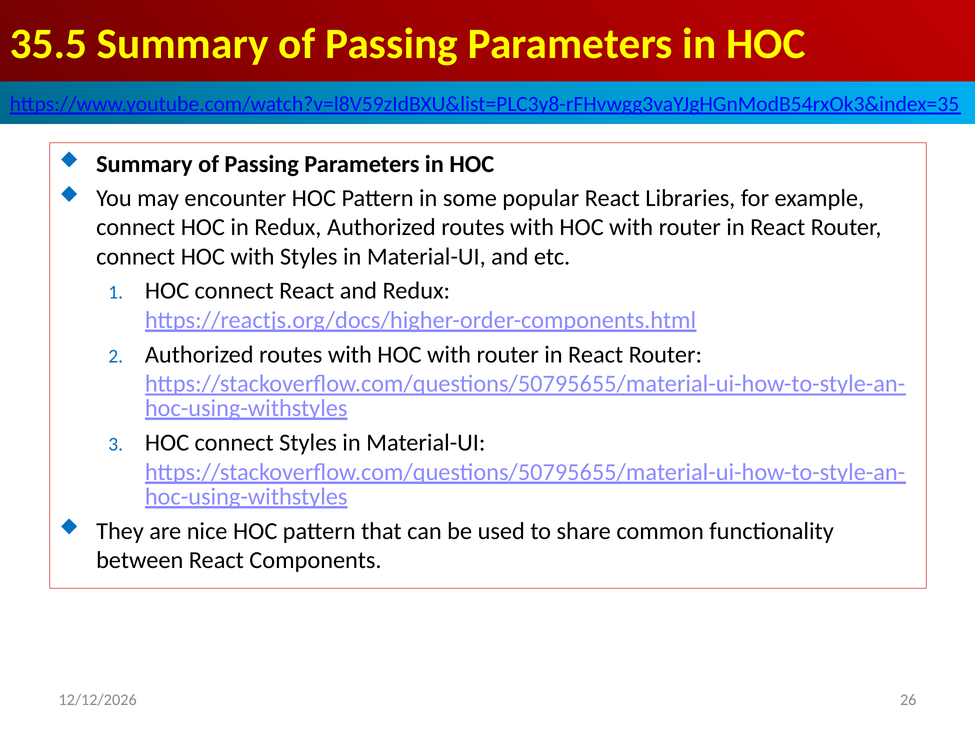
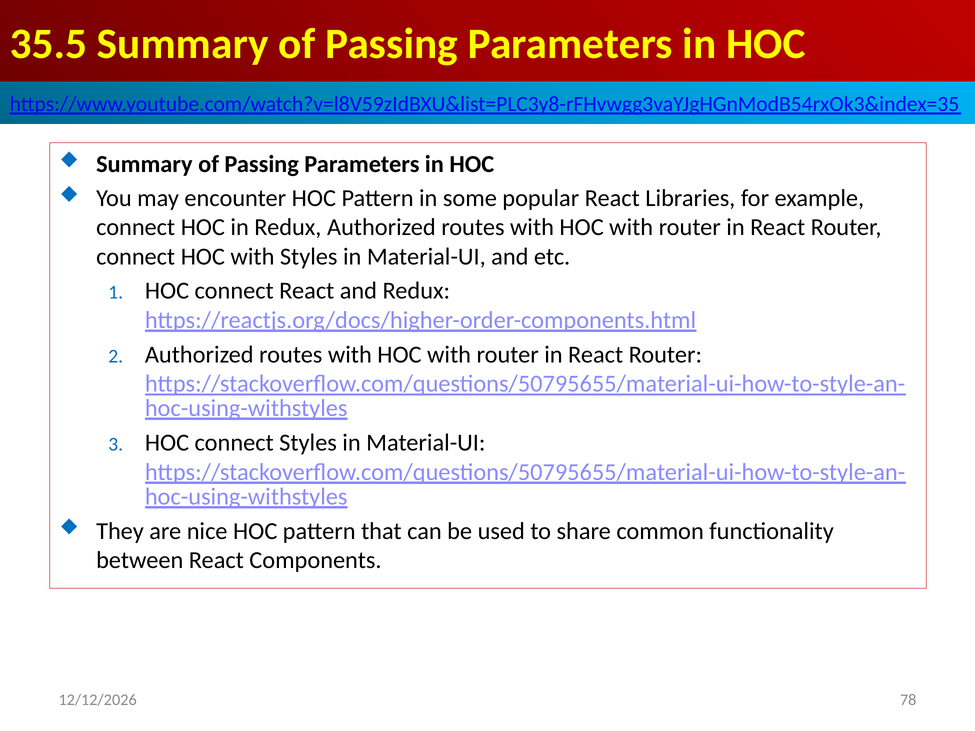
26: 26 -> 78
